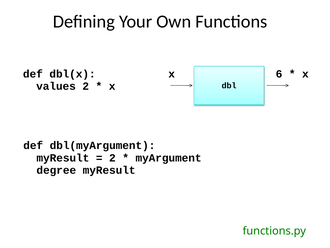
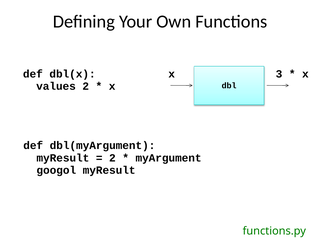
6: 6 -> 3
degree: degree -> googol
